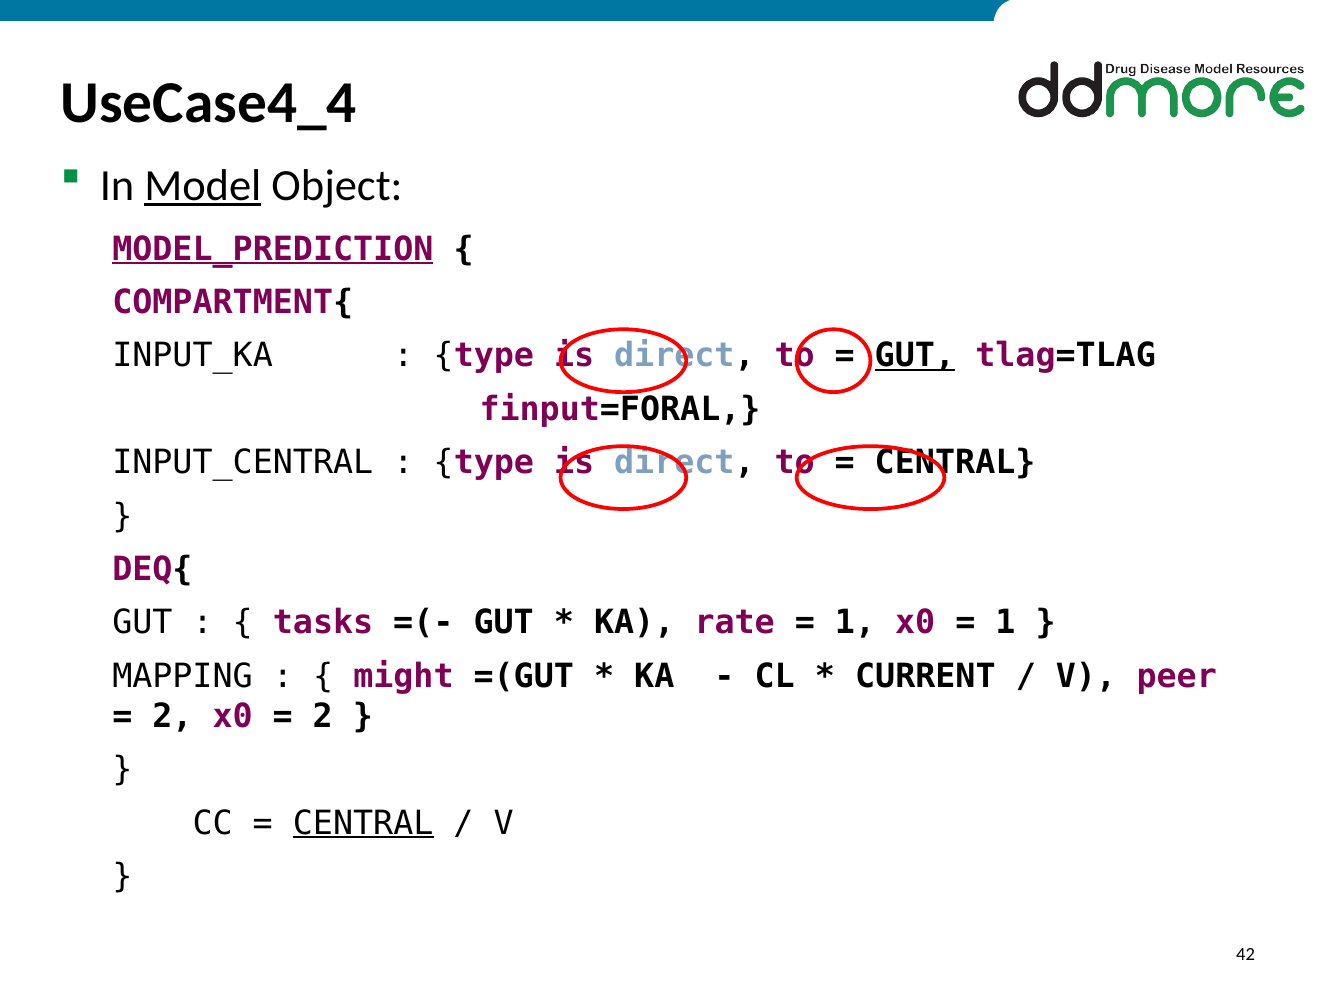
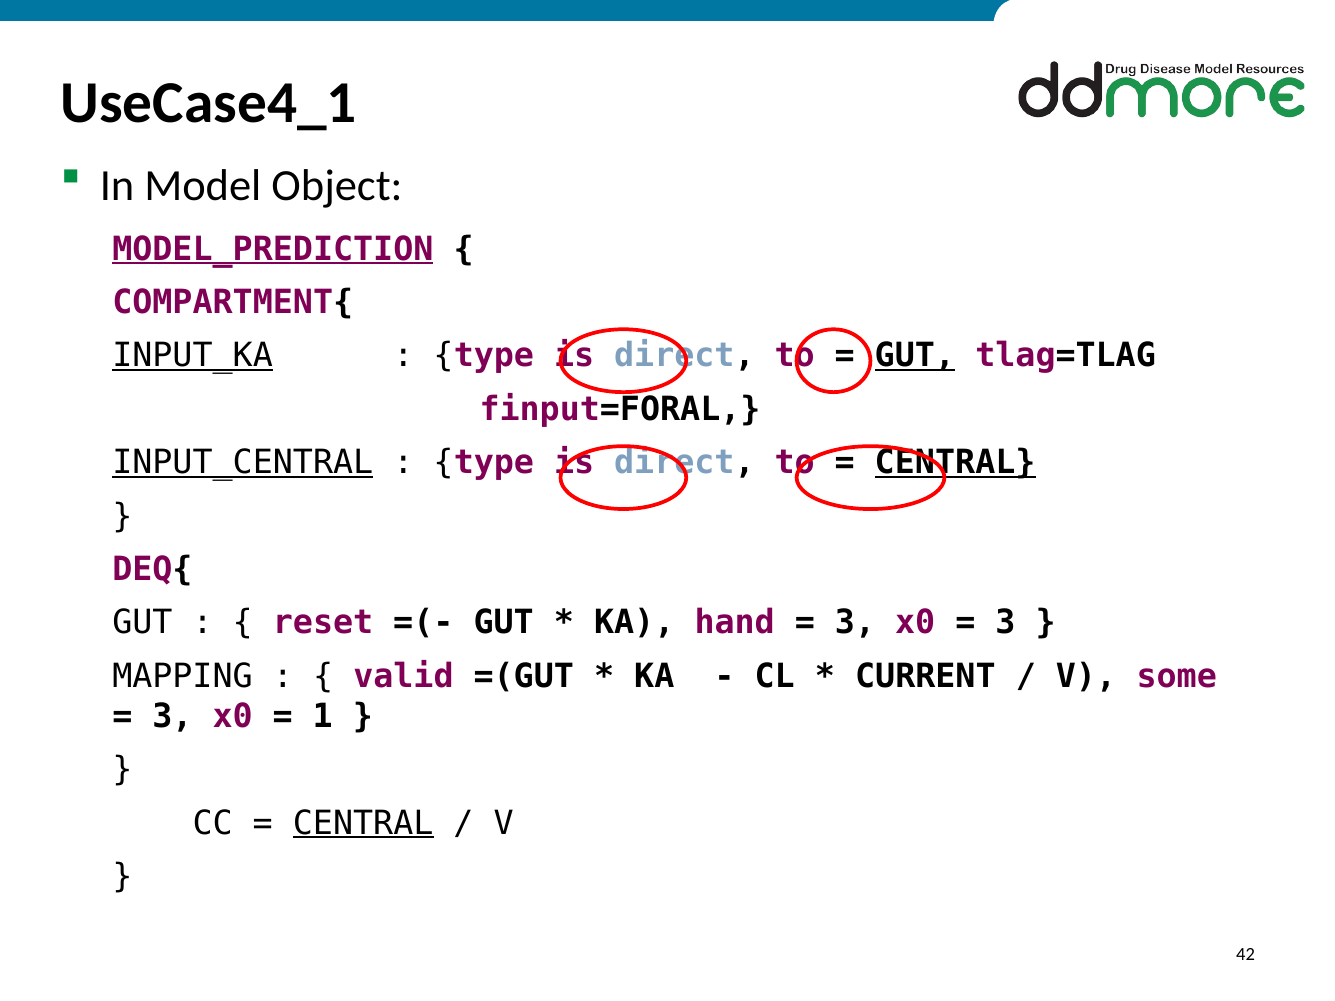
UseCase4_4: UseCase4_4 -> UseCase4_1
Model underline: present -> none
INPUT_KA underline: none -> present
INPUT_CENTRAL underline: none -> present
CENTRAL at (955, 463) underline: none -> present
tasks: tasks -> reset
rate: rate -> hand
1 at (855, 623): 1 -> 3
1 at (1005, 623): 1 -> 3
might: might -> valid
peer: peer -> some
2 at (172, 716): 2 -> 3
2 at (323, 716): 2 -> 1
